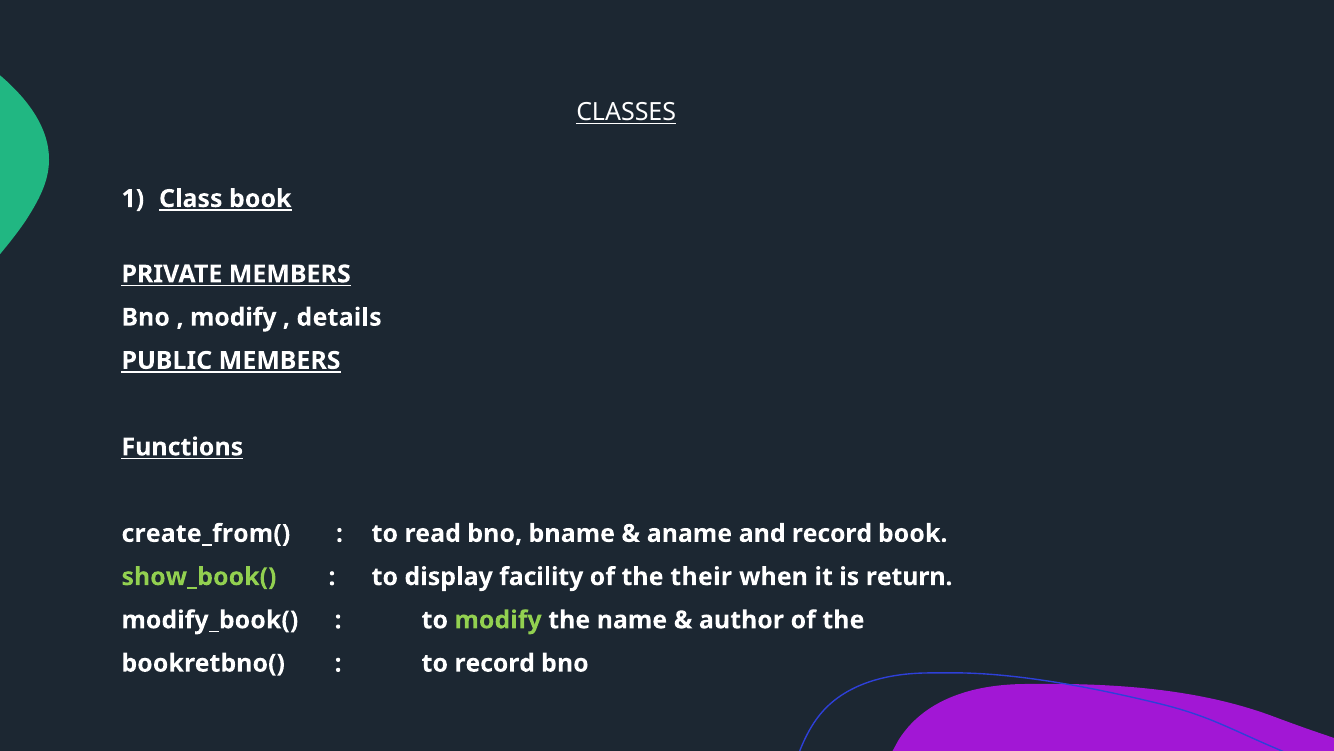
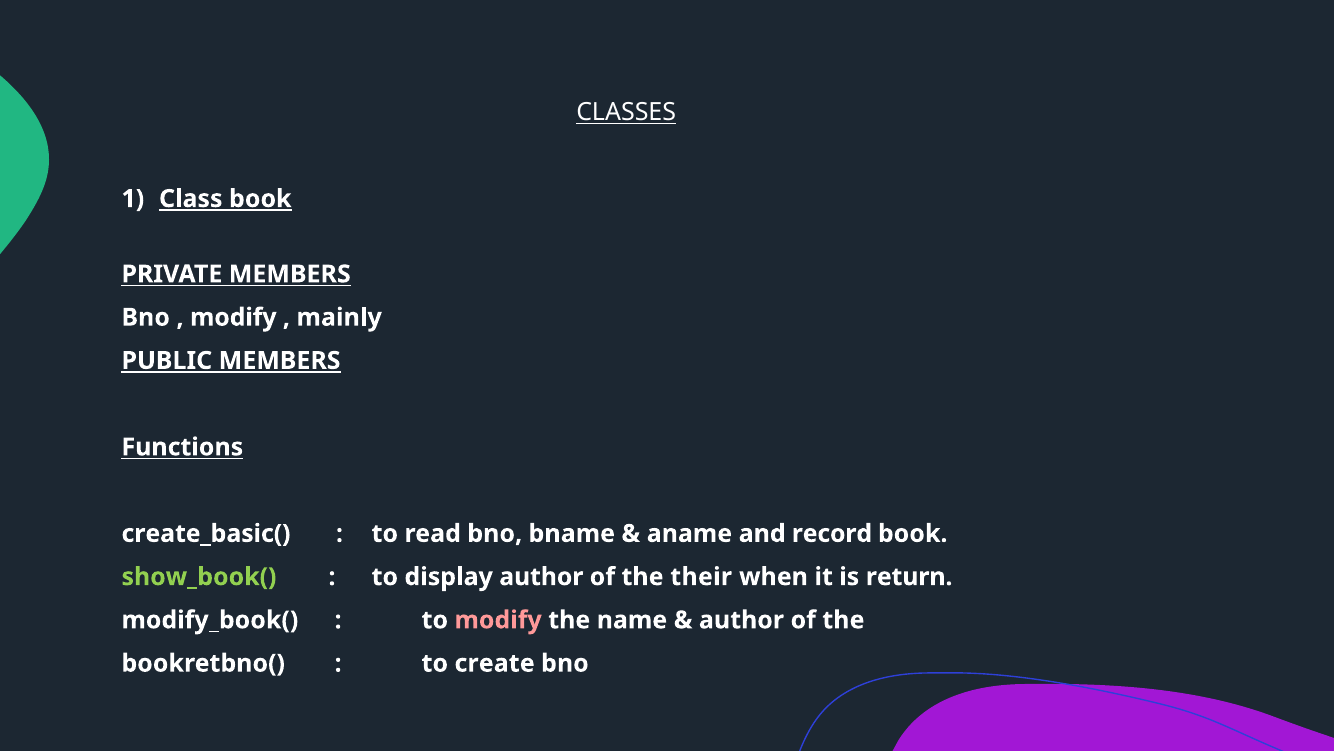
details: details -> mainly
create_from(: create_from( -> create_basic(
display facility: facility -> author
modify at (498, 620) colour: light green -> pink
to record: record -> create
